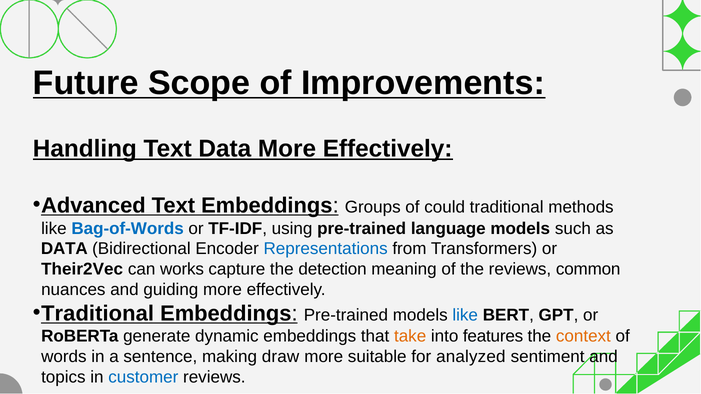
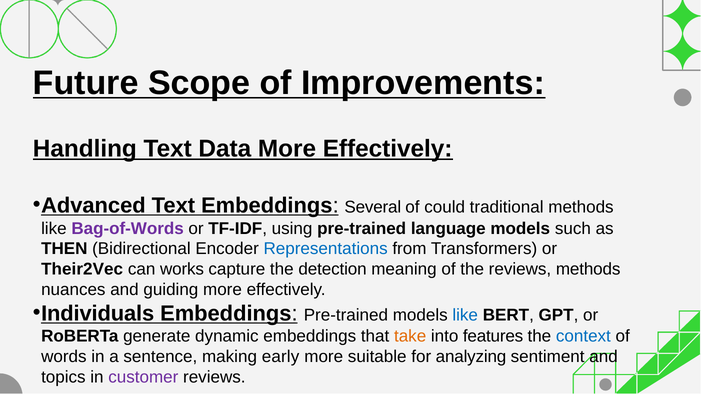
Groups: Groups -> Several
Bag-of-Words colour: blue -> purple
DATA at (64, 249): DATA -> THEN
reviews common: common -> methods
Traditional at (98, 314): Traditional -> Individuals
context colour: orange -> blue
draw: draw -> early
analyzed: analyzed -> analyzing
customer colour: blue -> purple
